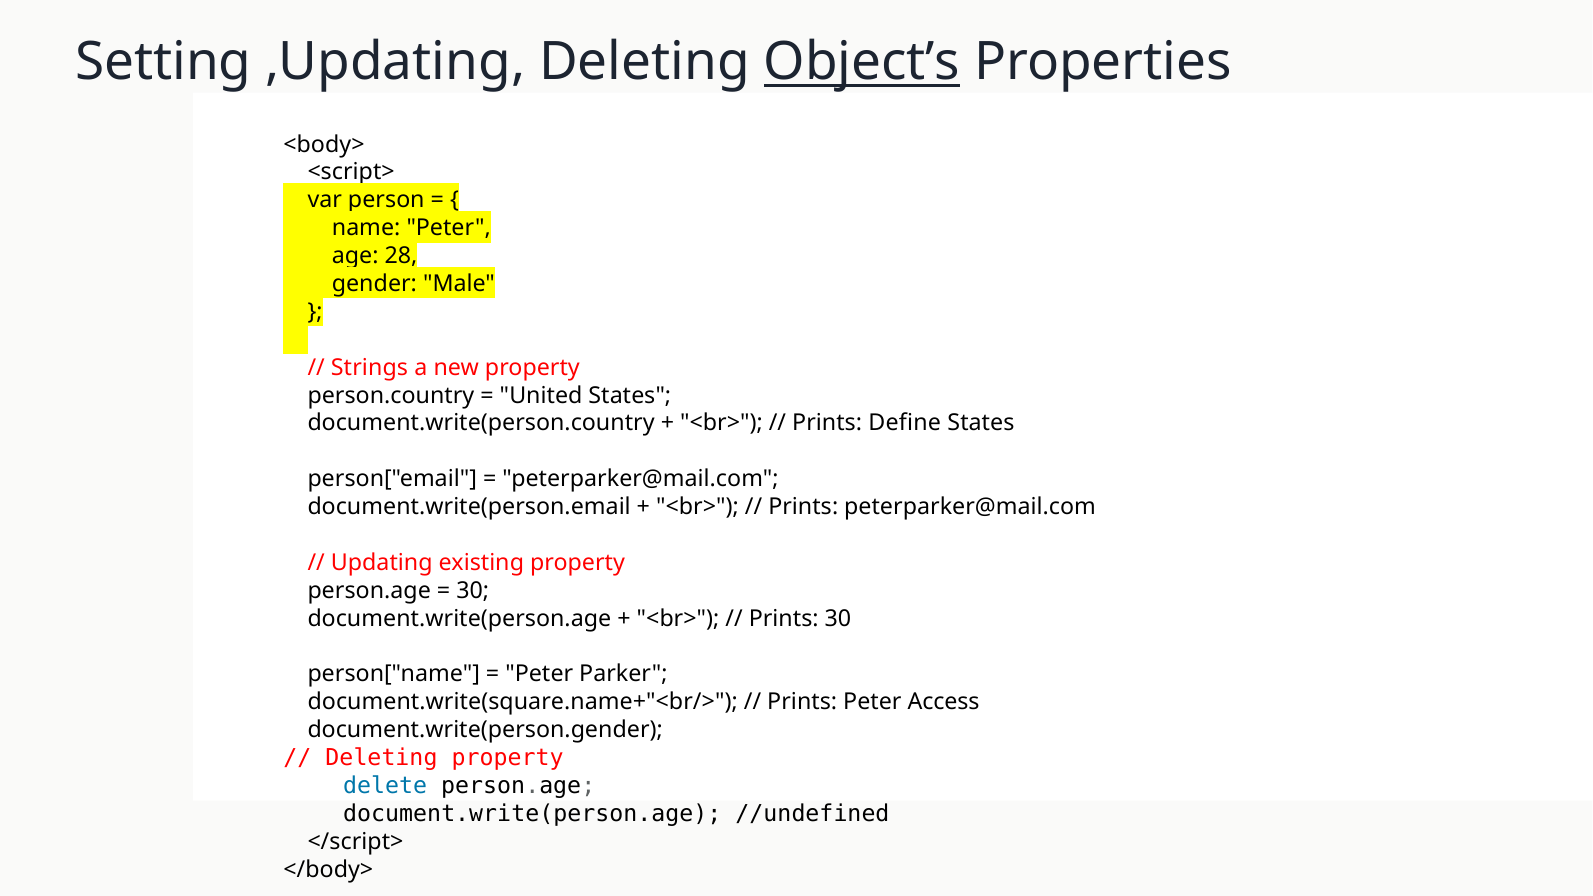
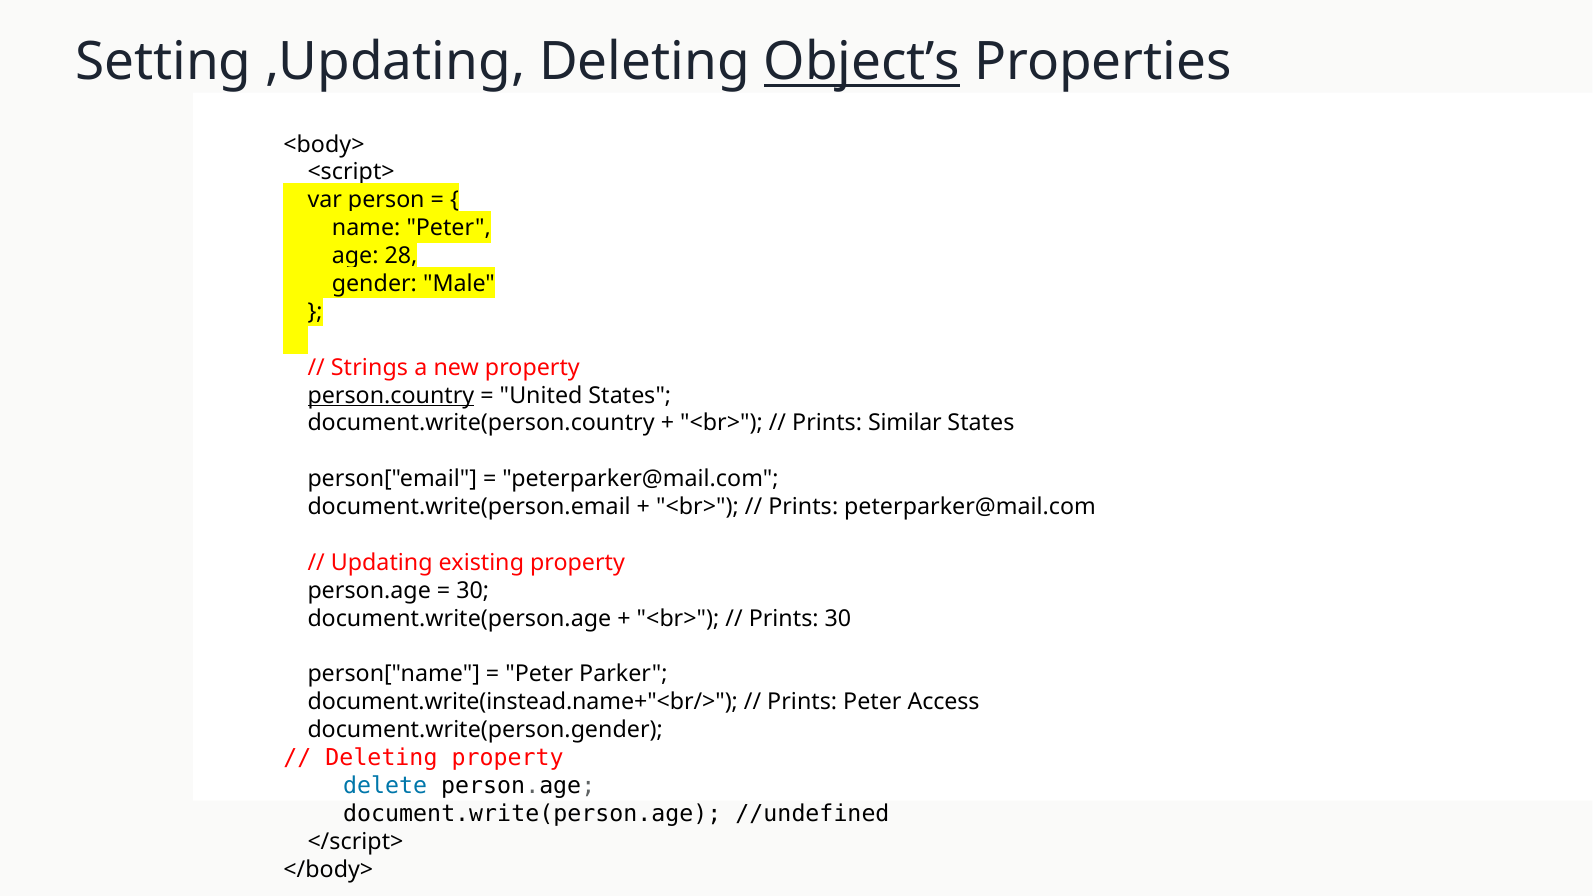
person.country underline: none -> present
Define: Define -> Similar
document.write(square.name+"<br/>: document.write(square.name+"<br/> -> document.write(instead.name+"<br/>
